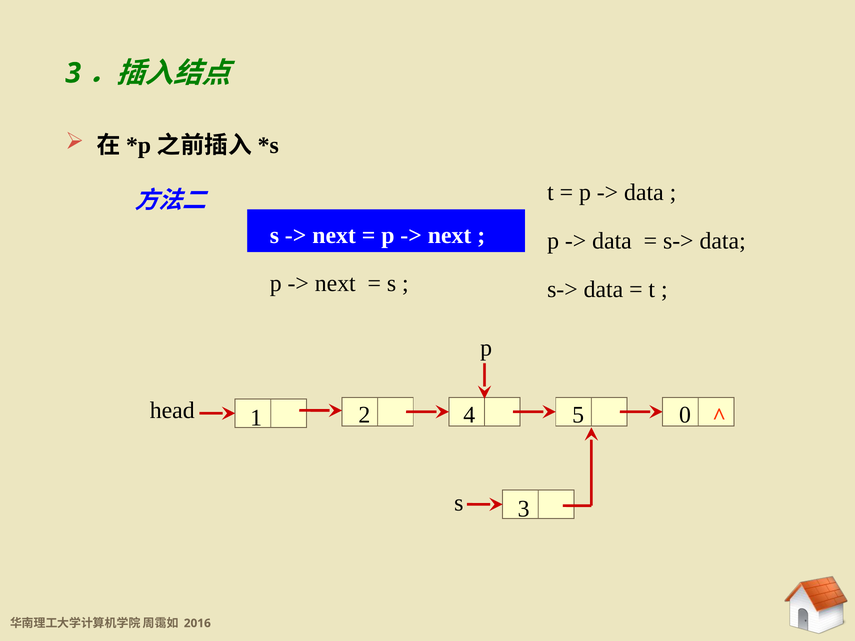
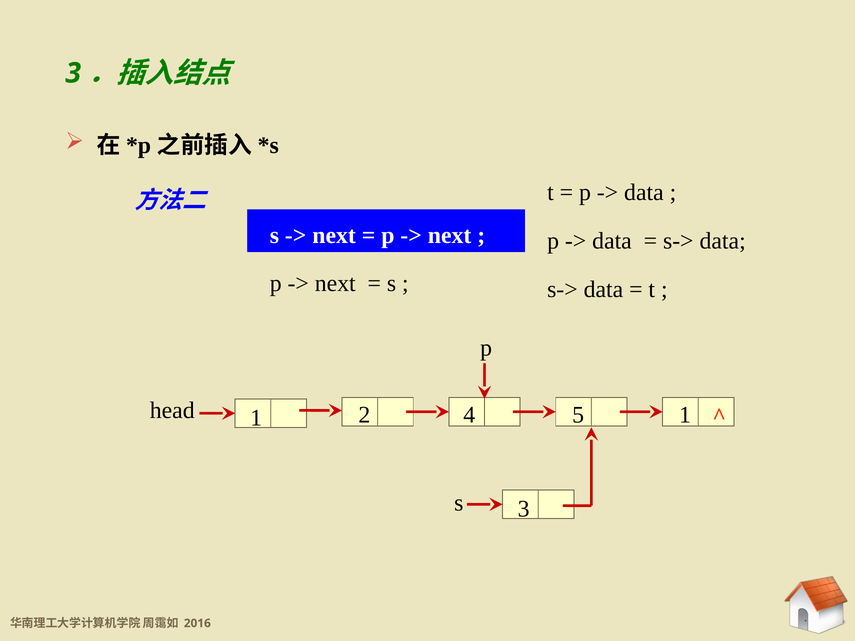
5 0: 0 -> 1
